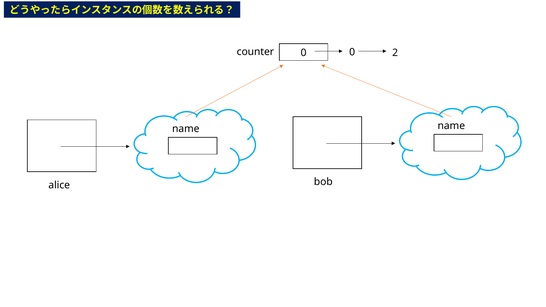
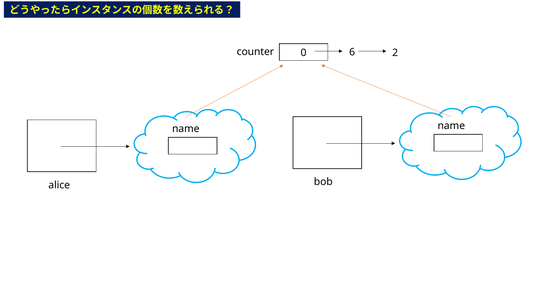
0 0: 0 -> 6
